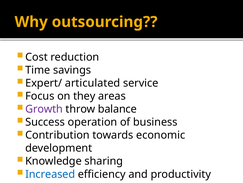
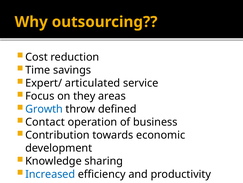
Growth colour: purple -> blue
balance: balance -> defined
Success: Success -> Contact
